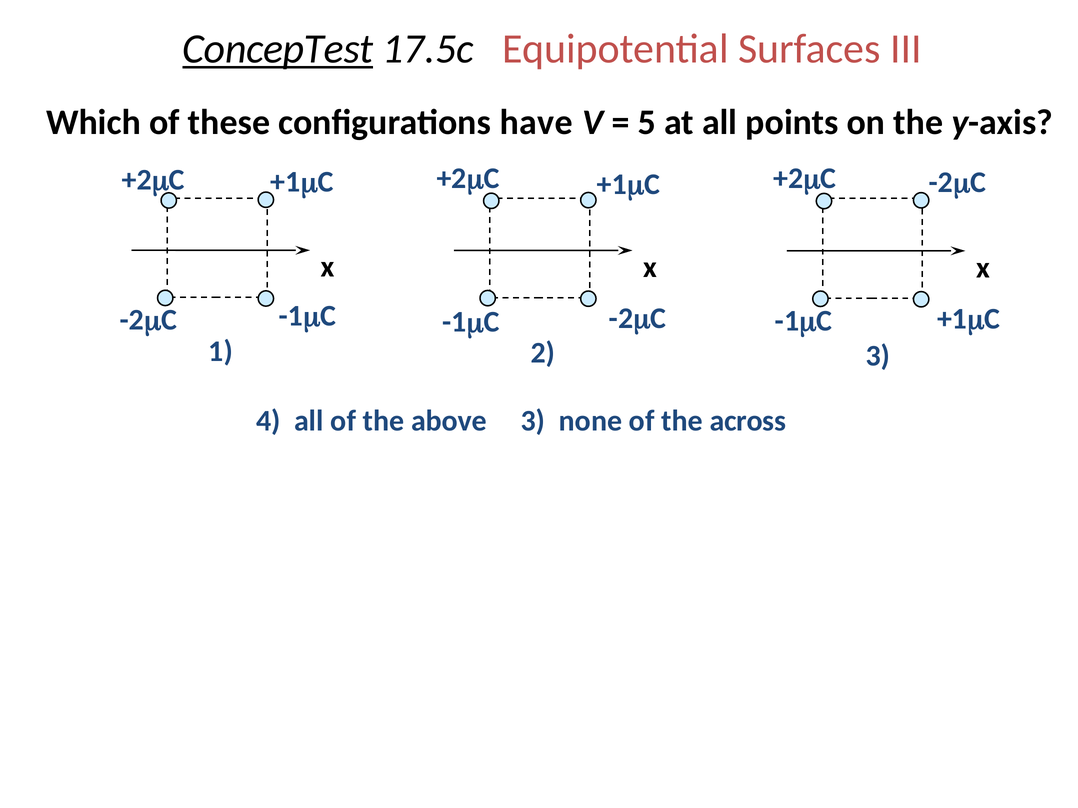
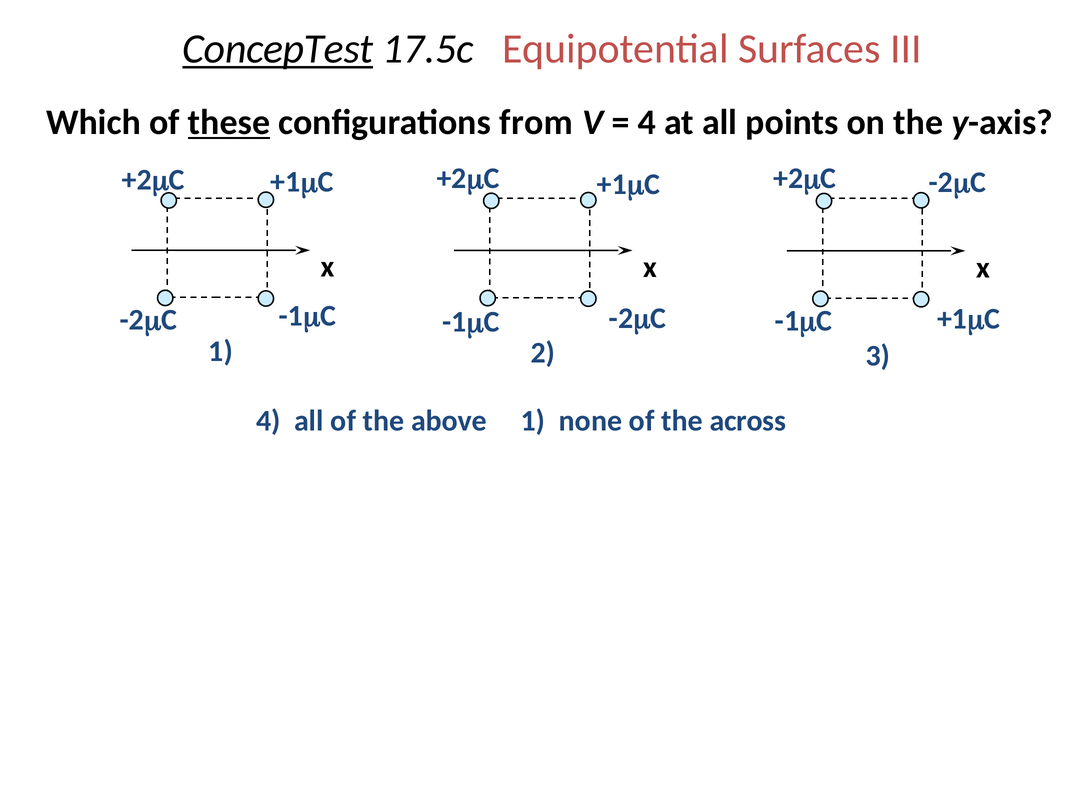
these underline: none -> present
have: have -> from
5 at (647, 123): 5 -> 4
above 3: 3 -> 1
